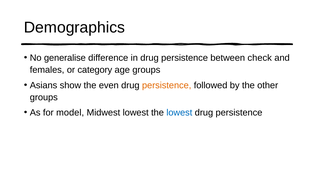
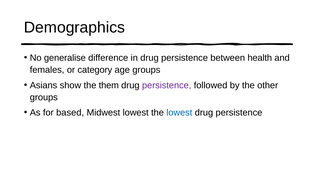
check: check -> health
even: even -> them
persistence at (167, 86) colour: orange -> purple
model: model -> based
